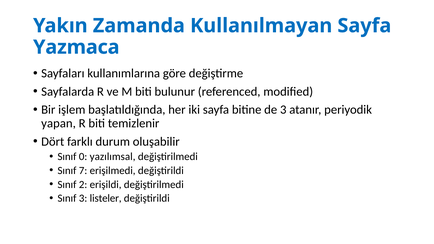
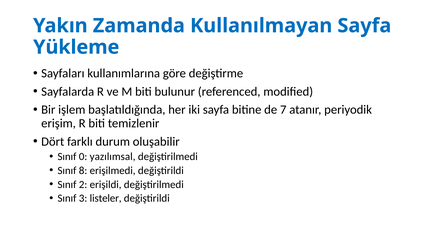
Yazmaca: Yazmaca -> Yükleme
de 3: 3 -> 7
yapan: yapan -> erişim
7: 7 -> 8
